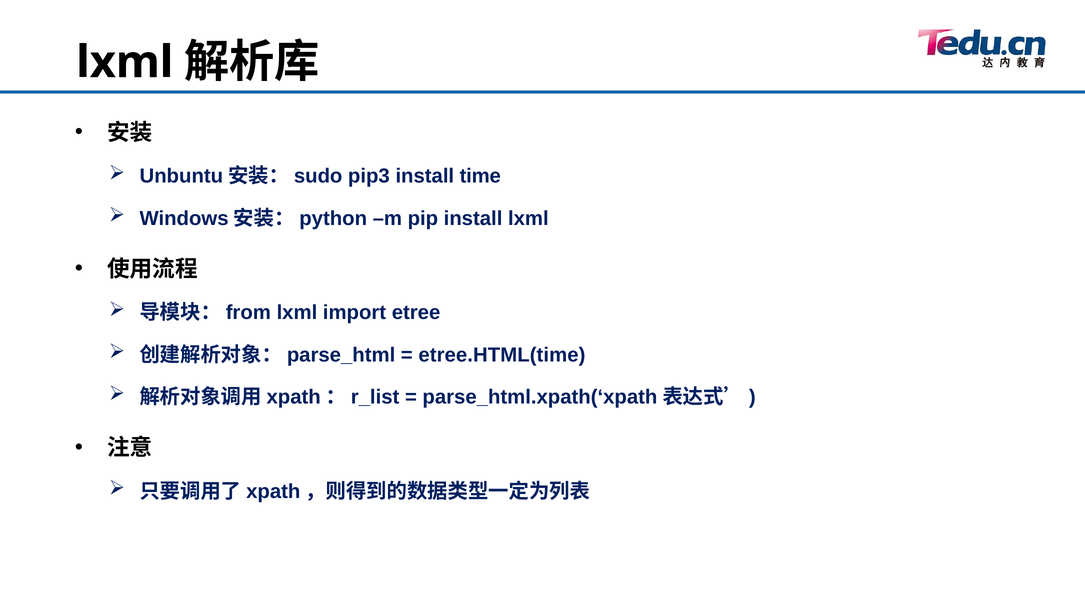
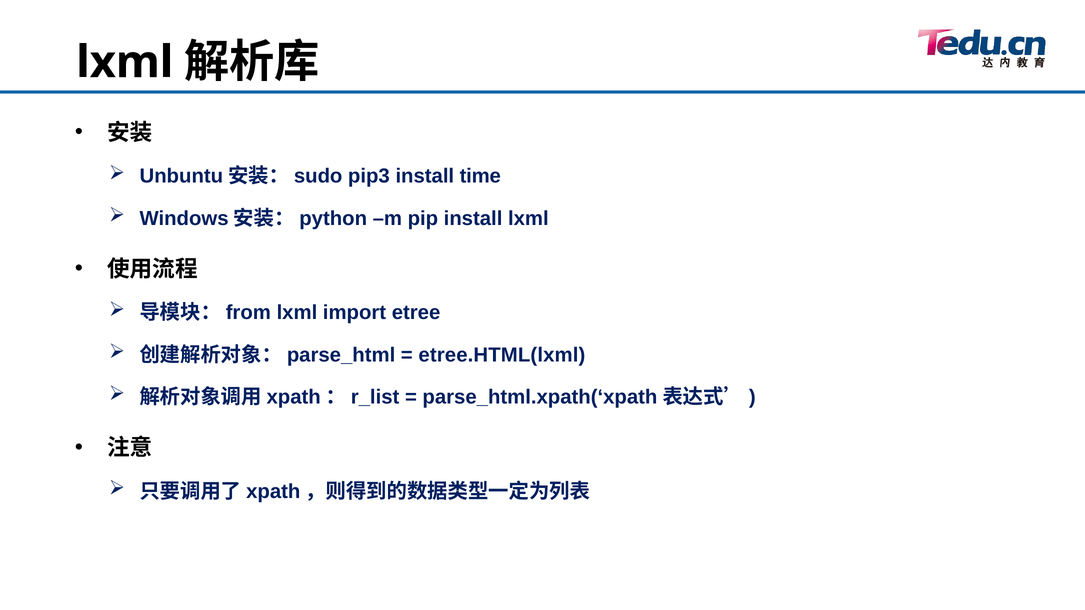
etree.HTML(time: etree.HTML(time -> etree.HTML(lxml
